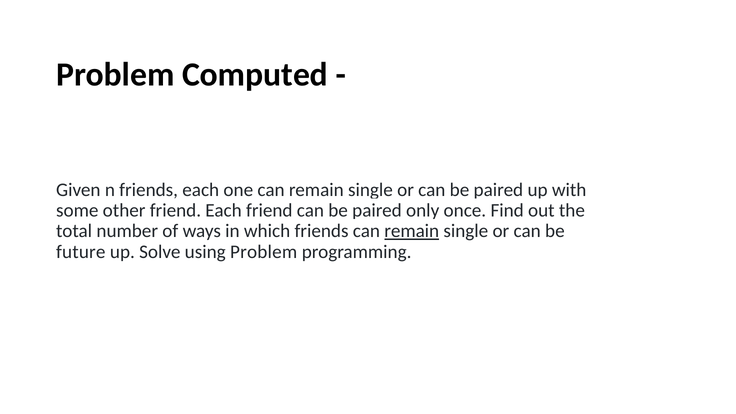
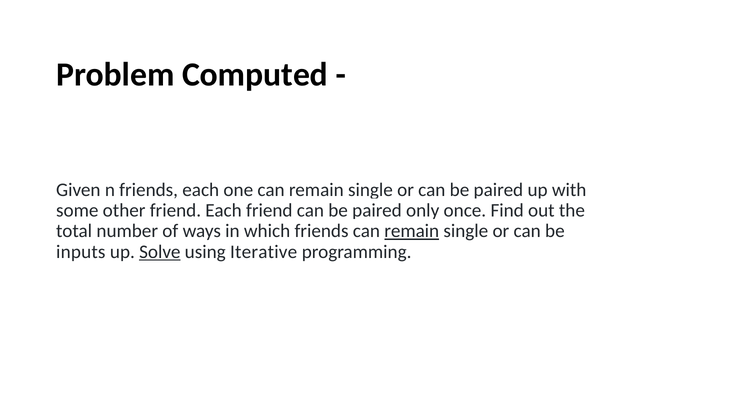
future: future -> inputs
Solve underline: none -> present
using Problem: Problem -> Iterative
